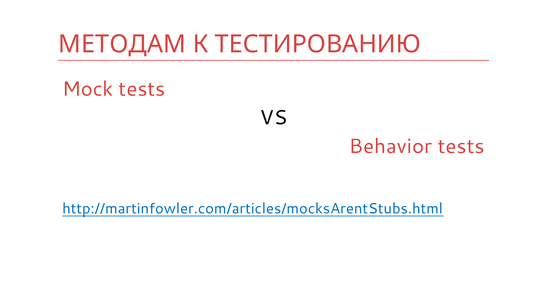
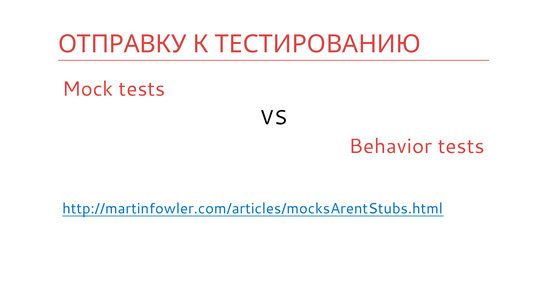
МЕТОДАМ: МЕТОДАМ -> ОТПРАВКУ
